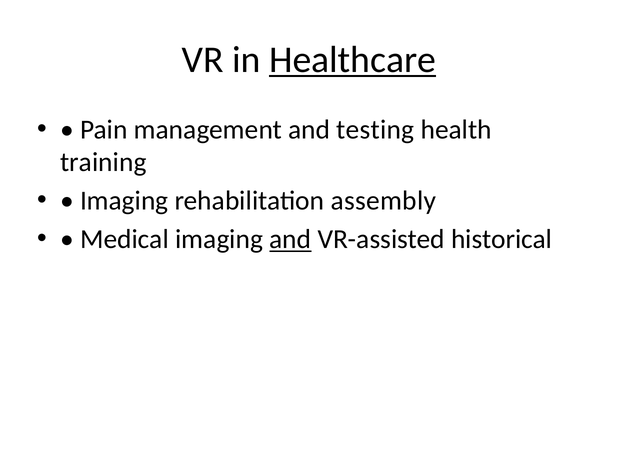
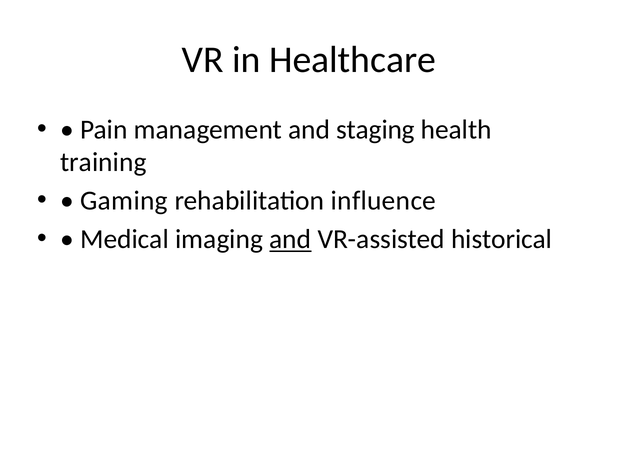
Healthcare underline: present -> none
testing: testing -> staging
Imaging at (124, 201): Imaging -> Gaming
assembly: assembly -> influence
